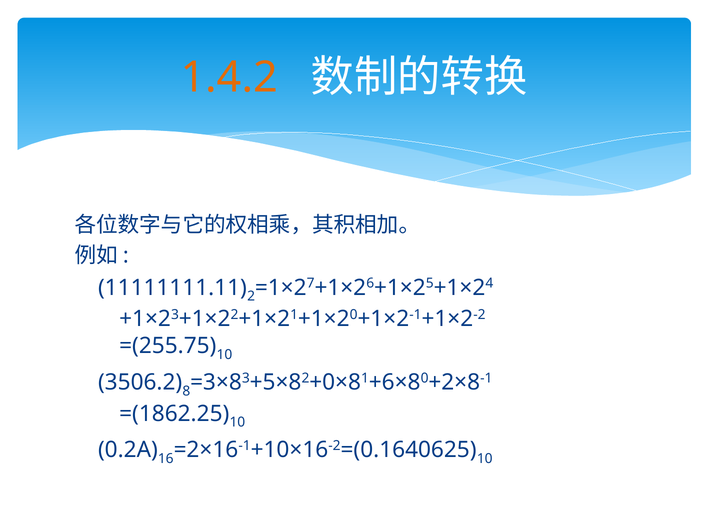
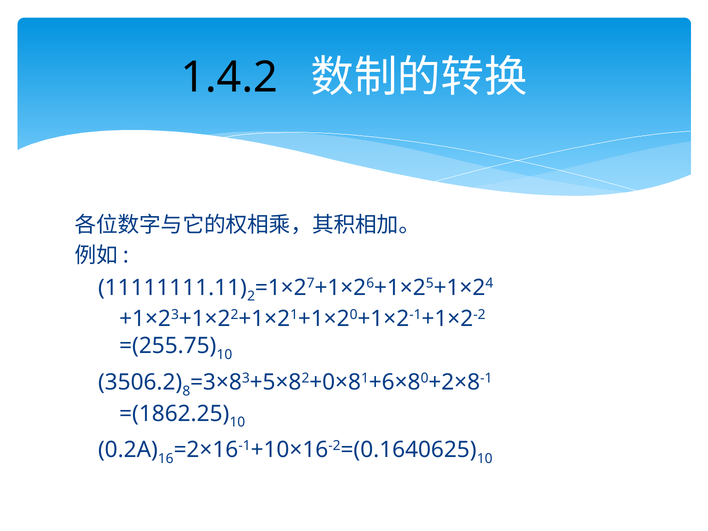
1.4.2 colour: orange -> black
